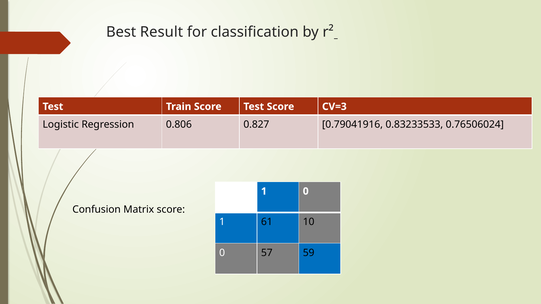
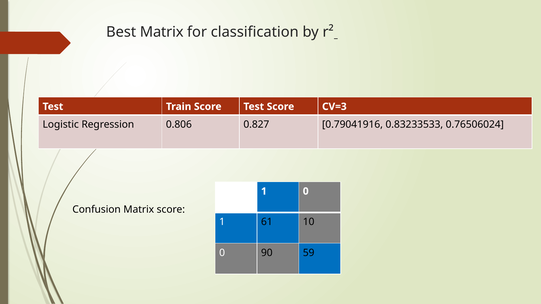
Best Result: Result -> Matrix
57: 57 -> 90
